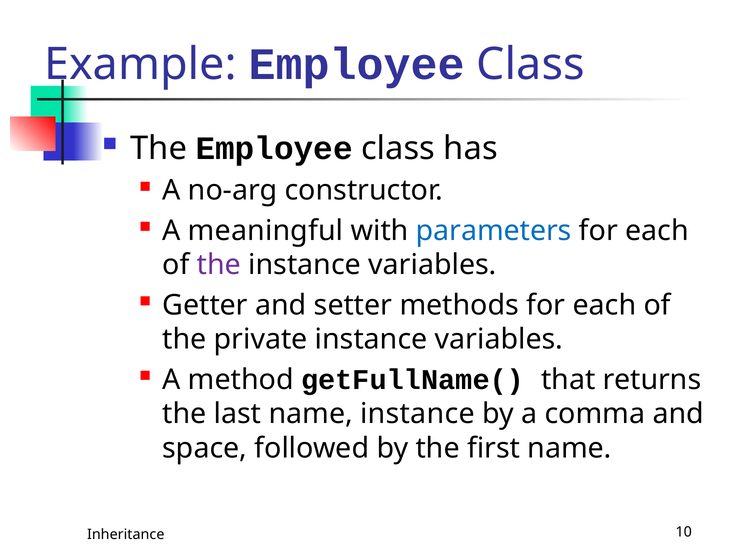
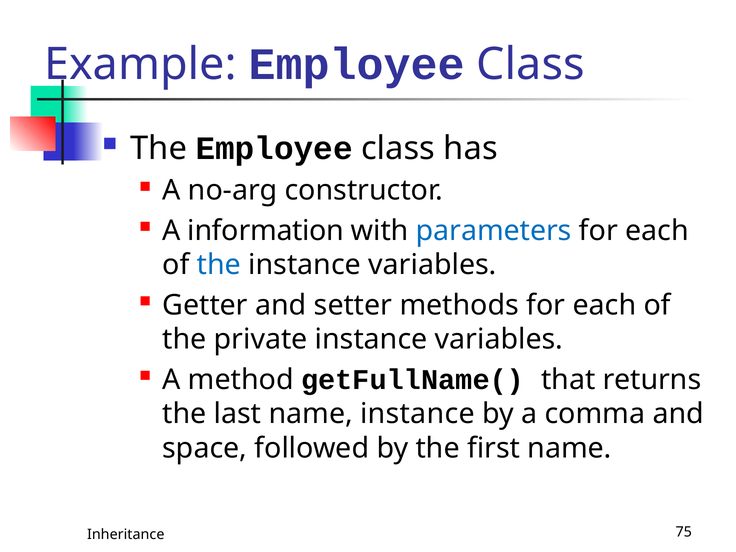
meaningful: meaningful -> information
the at (219, 265) colour: purple -> blue
10: 10 -> 75
